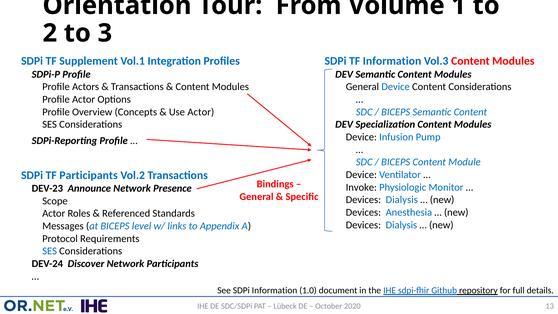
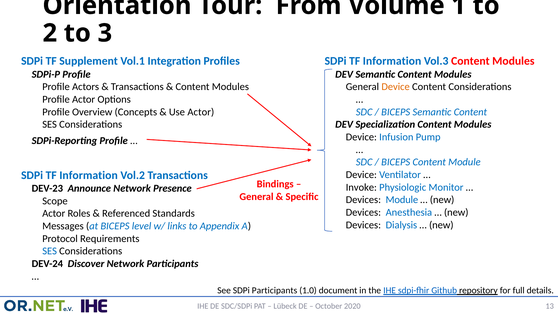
Device at (396, 87) colour: blue -> orange
Participants at (89, 175): Participants -> Information
Dialysis at (402, 200): Dialysis -> Module
SDPi Information: Information -> Participants
